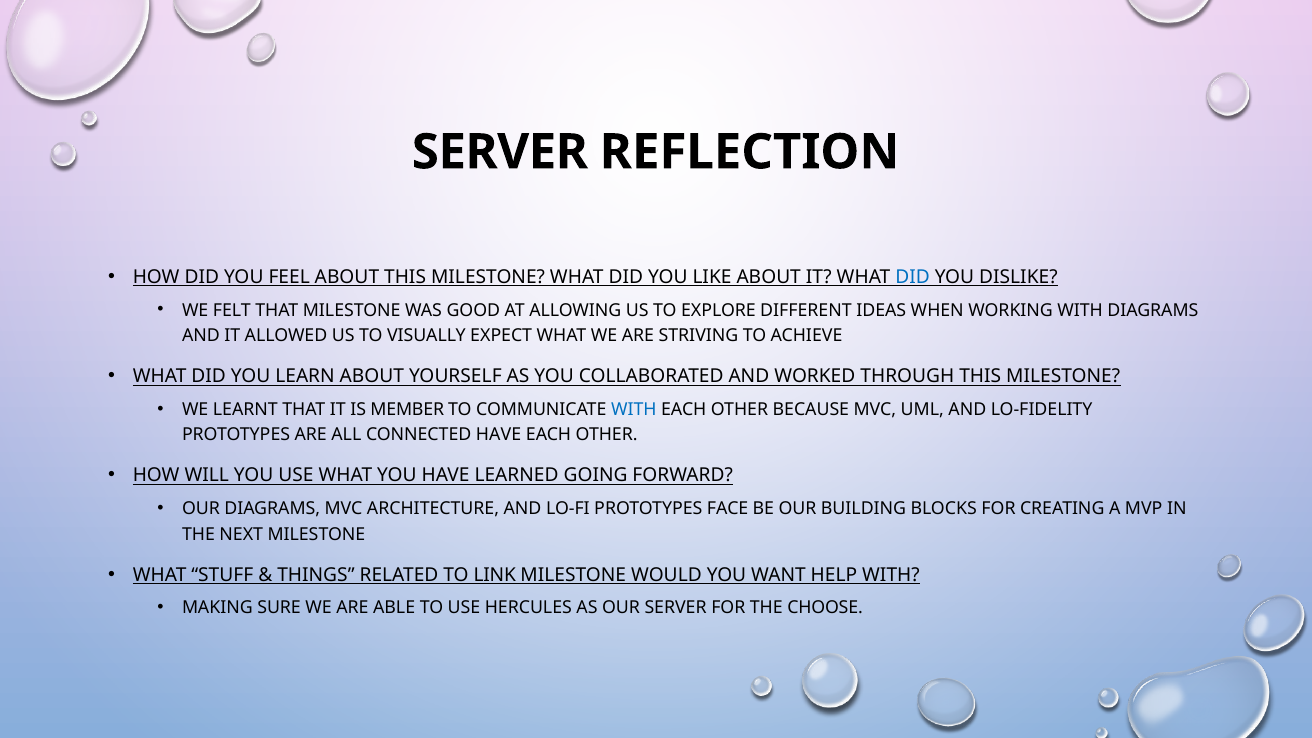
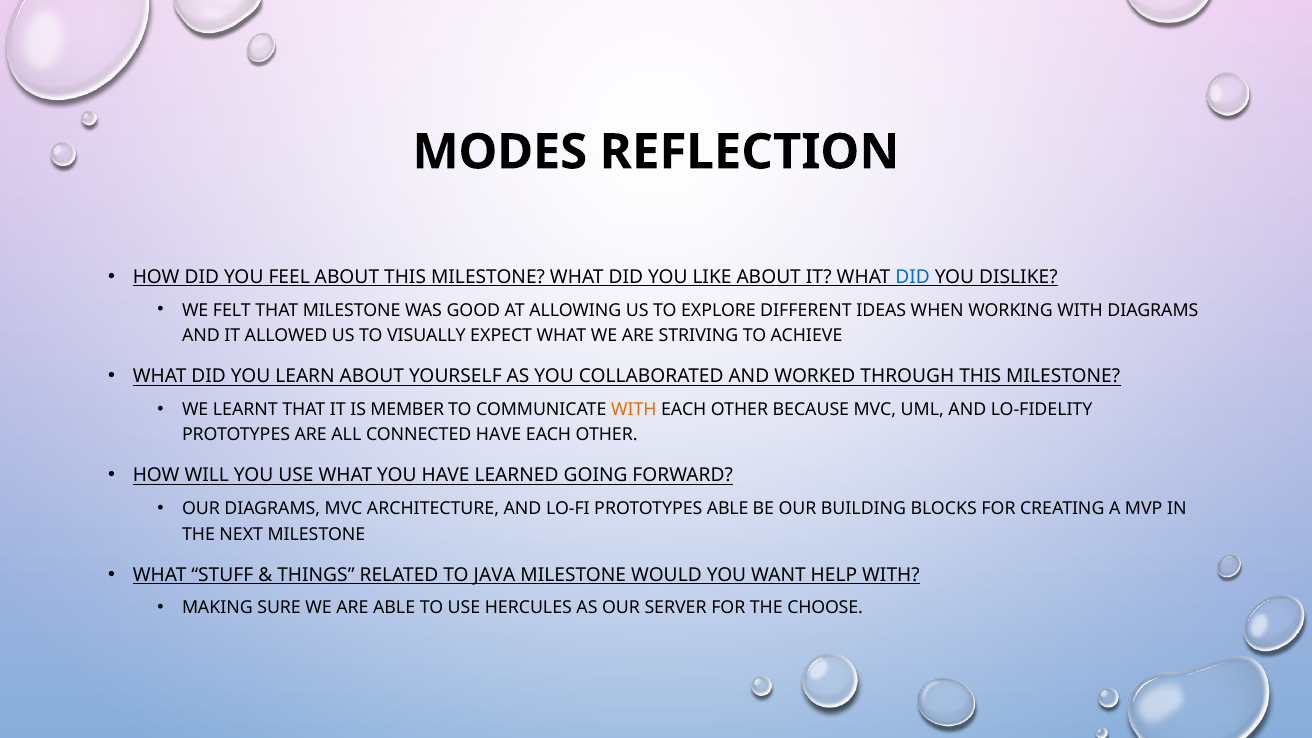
SERVER at (500, 152): SERVER -> MODES
WITH at (634, 409) colour: blue -> orange
PROTOTYPES FACE: FACE -> ABLE
LINK: LINK -> JAVA
